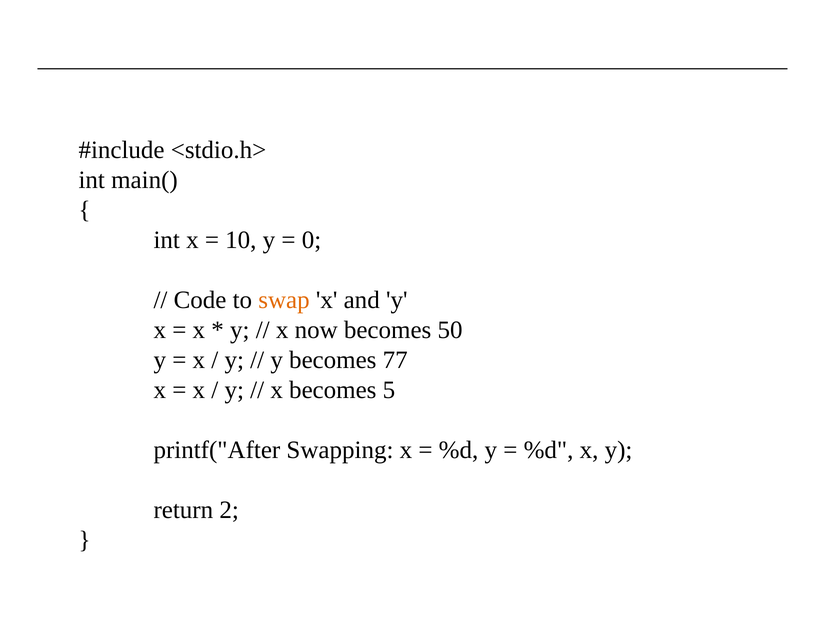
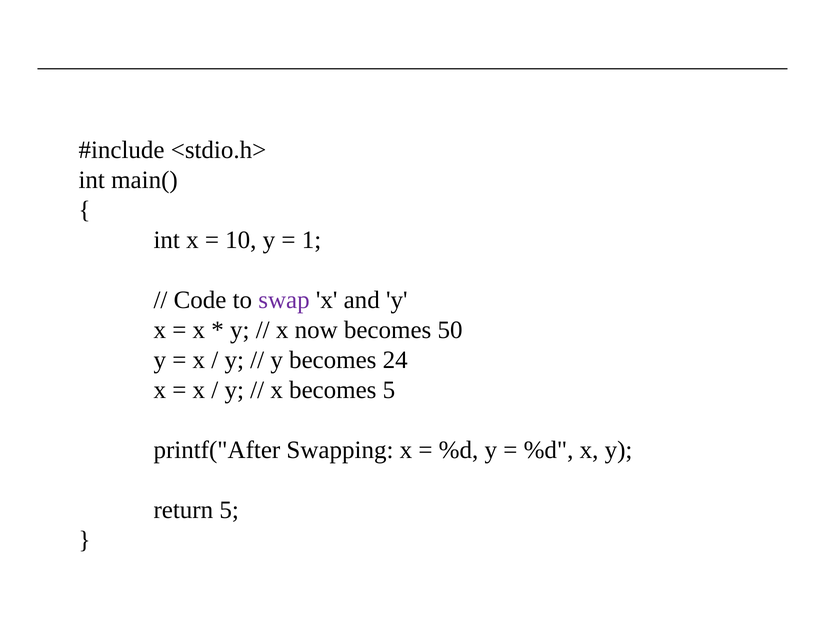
0: 0 -> 1
swap colour: orange -> purple
77: 77 -> 24
return 2: 2 -> 5
